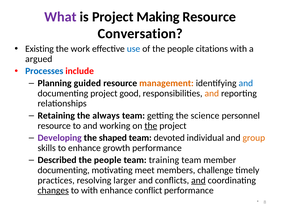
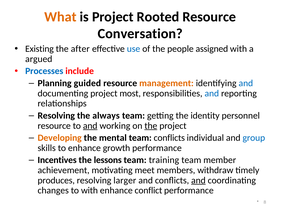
What colour: purple -> orange
Making: Making -> Rooted
work: work -> after
citations: citations -> assigned
good: good -> most
and at (212, 93) colour: orange -> blue
Retaining at (56, 116): Retaining -> Resolving
science: science -> identity
and at (90, 126) underline: none -> present
Developing colour: purple -> orange
shaped: shaped -> mental
team devoted: devoted -> conflicts
group colour: orange -> blue
Described: Described -> Incentives
people at (108, 160): people -> lessons
documenting at (64, 170): documenting -> achievement
challenge: challenge -> withdraw
practices: practices -> produces
changes underline: present -> none
